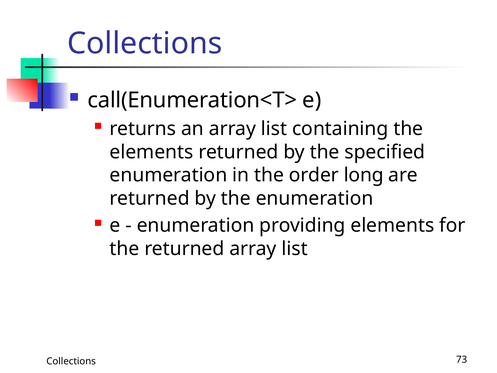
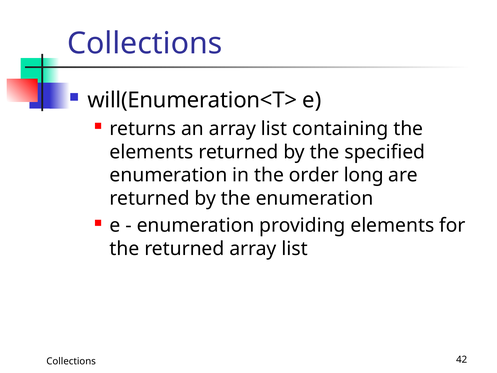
call(Enumeration<T>: call(Enumeration<T> -> will(Enumeration<T>
73: 73 -> 42
